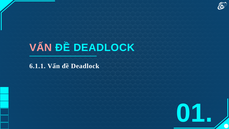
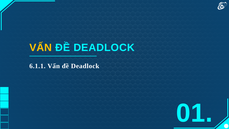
VẤN at (41, 48) colour: pink -> yellow
